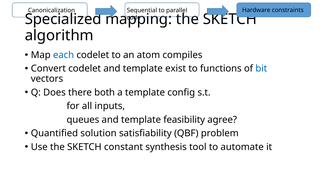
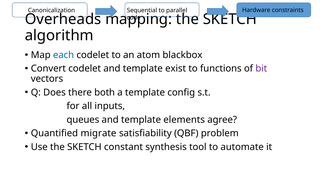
Specialized: Specialized -> Overheads
compiles: compiles -> blackbox
bit colour: blue -> purple
feasibility: feasibility -> elements
solution: solution -> migrate
